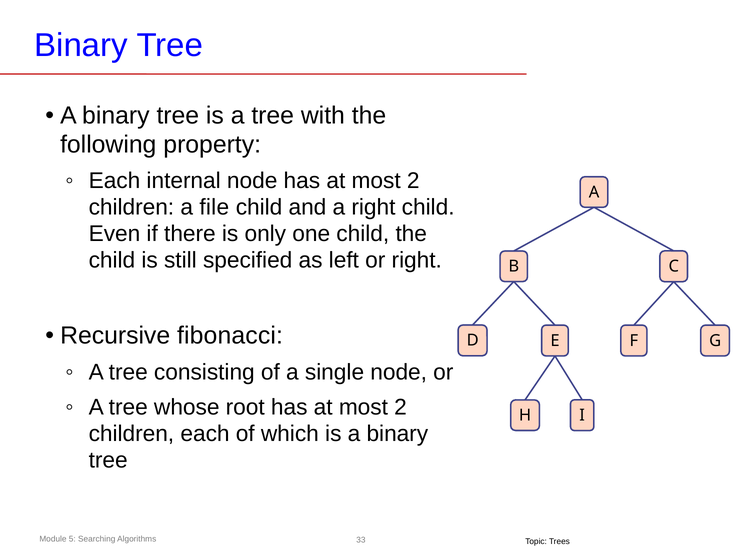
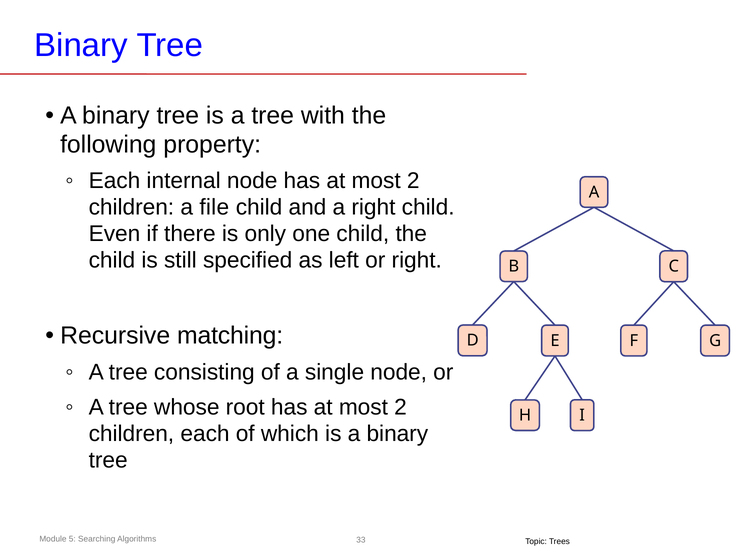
fibonacci: fibonacci -> matching
